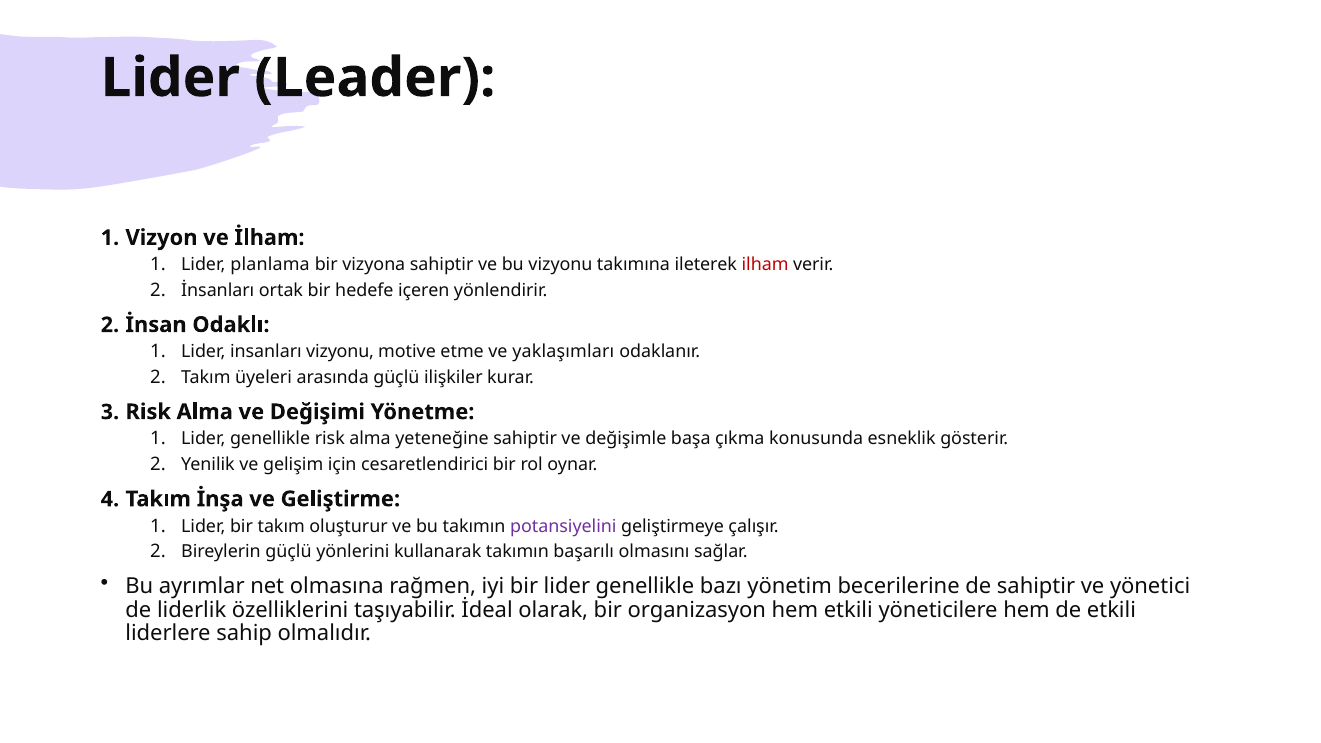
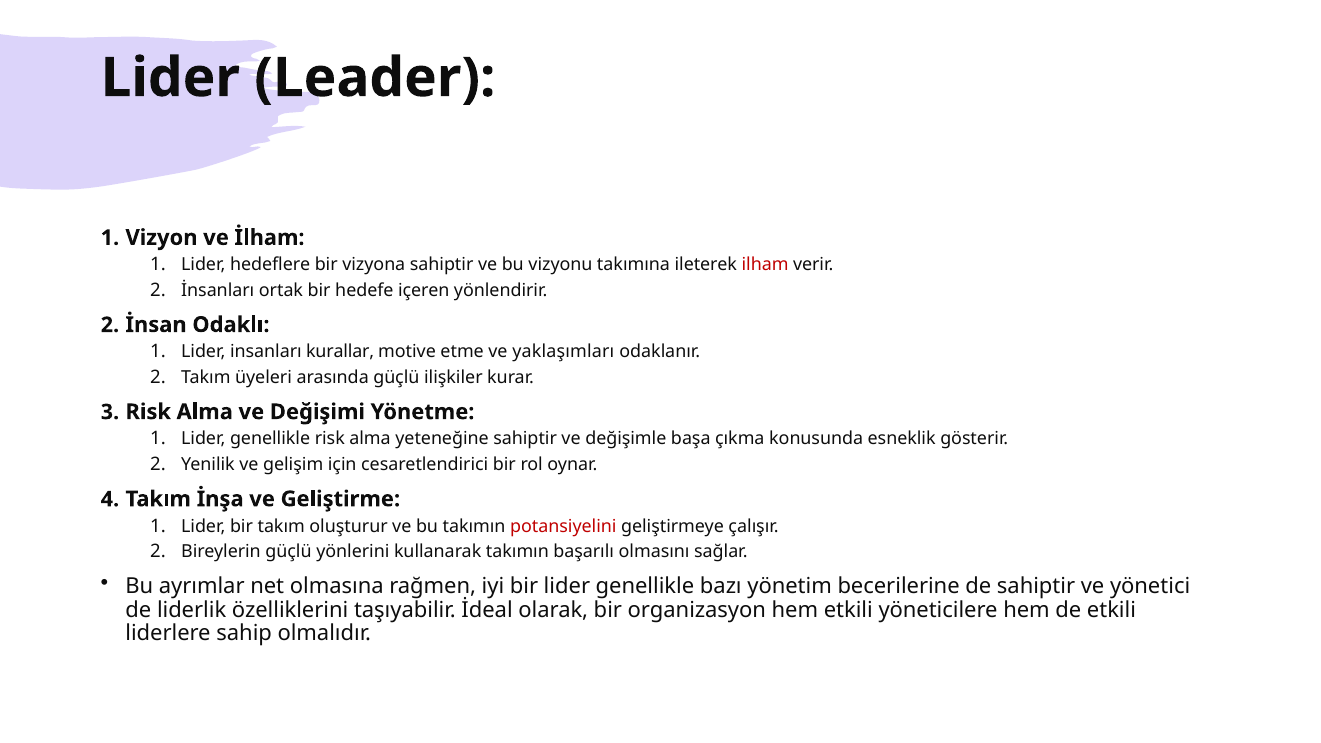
planlama: planlama -> hedeflere
insanları vizyonu: vizyonu -> kurallar
potansiyelini colour: purple -> red
